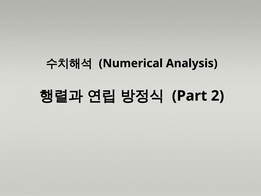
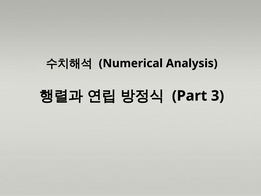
2: 2 -> 3
